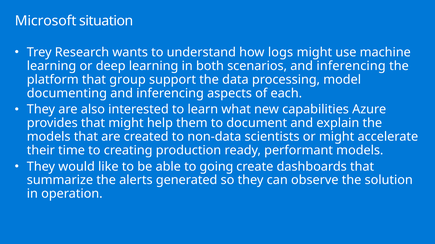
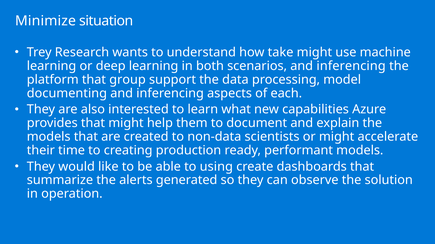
Microsoft: Microsoft -> Minimize
logs: logs -> take
going: going -> using
